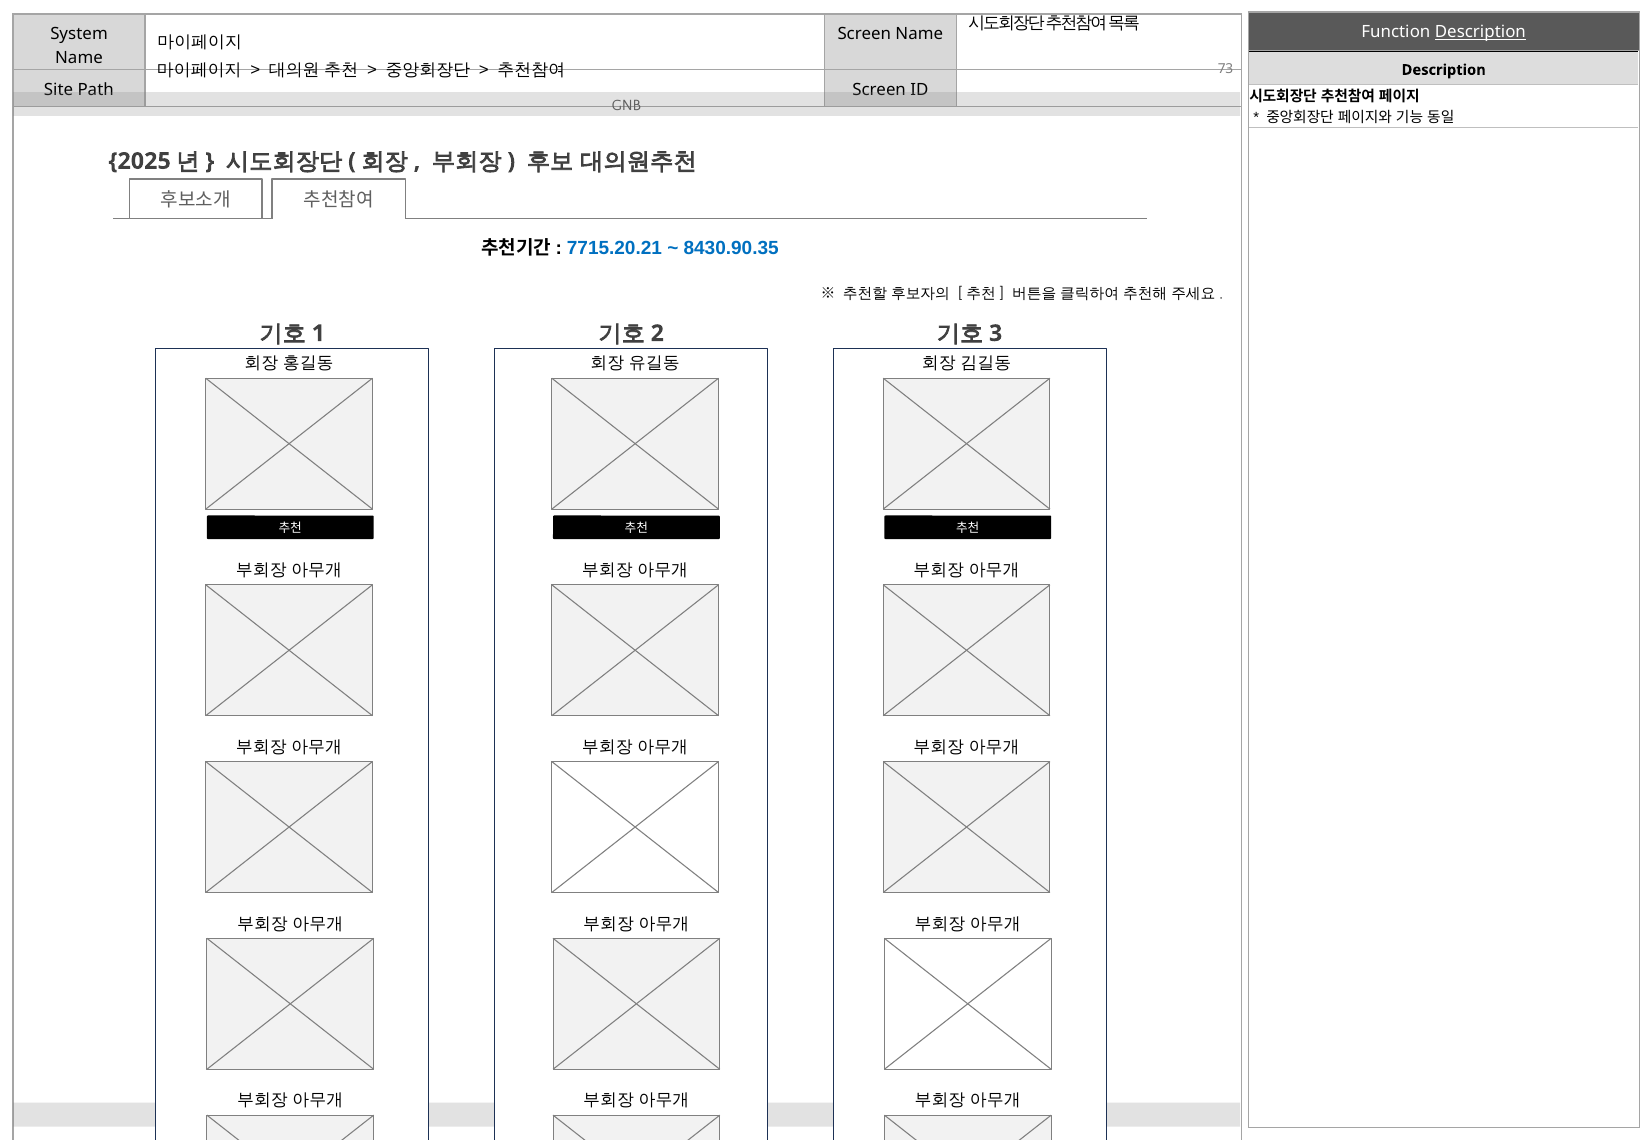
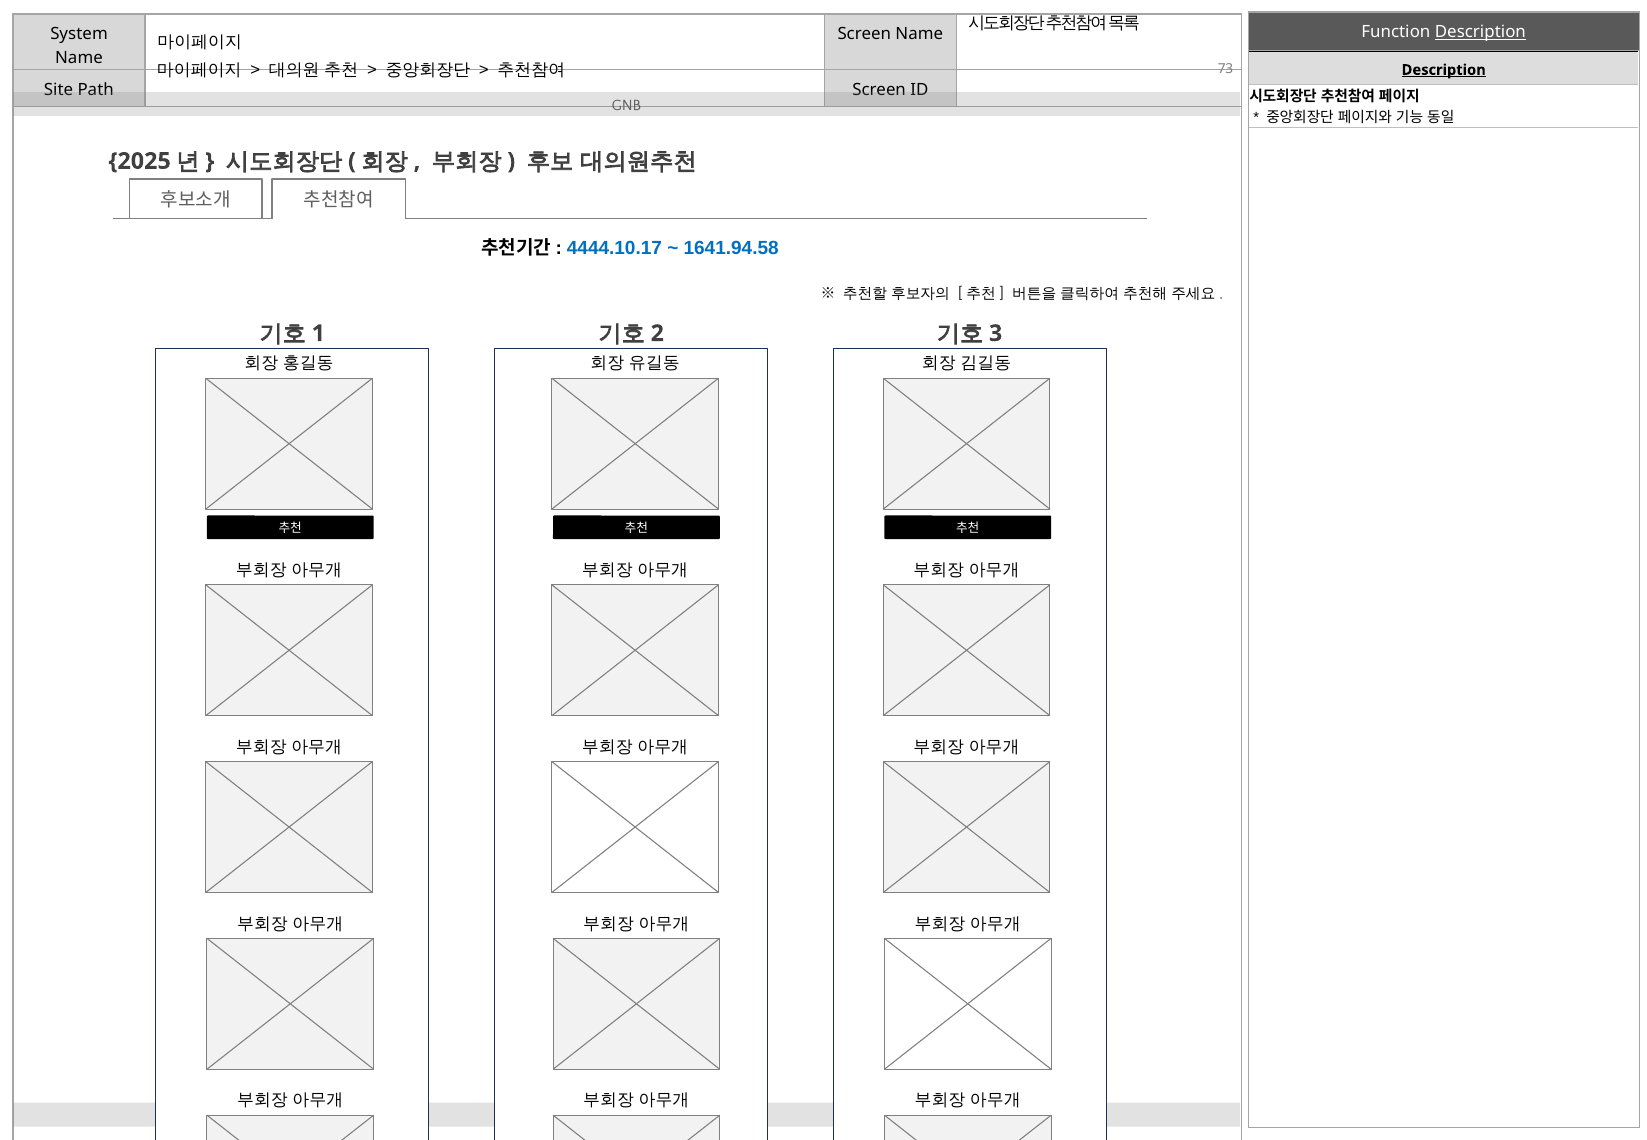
Description at (1444, 70) underline: none -> present
7715.20.21: 7715.20.21 -> 4444.10.17
8430.90.35: 8430.90.35 -> 1641.94.58
